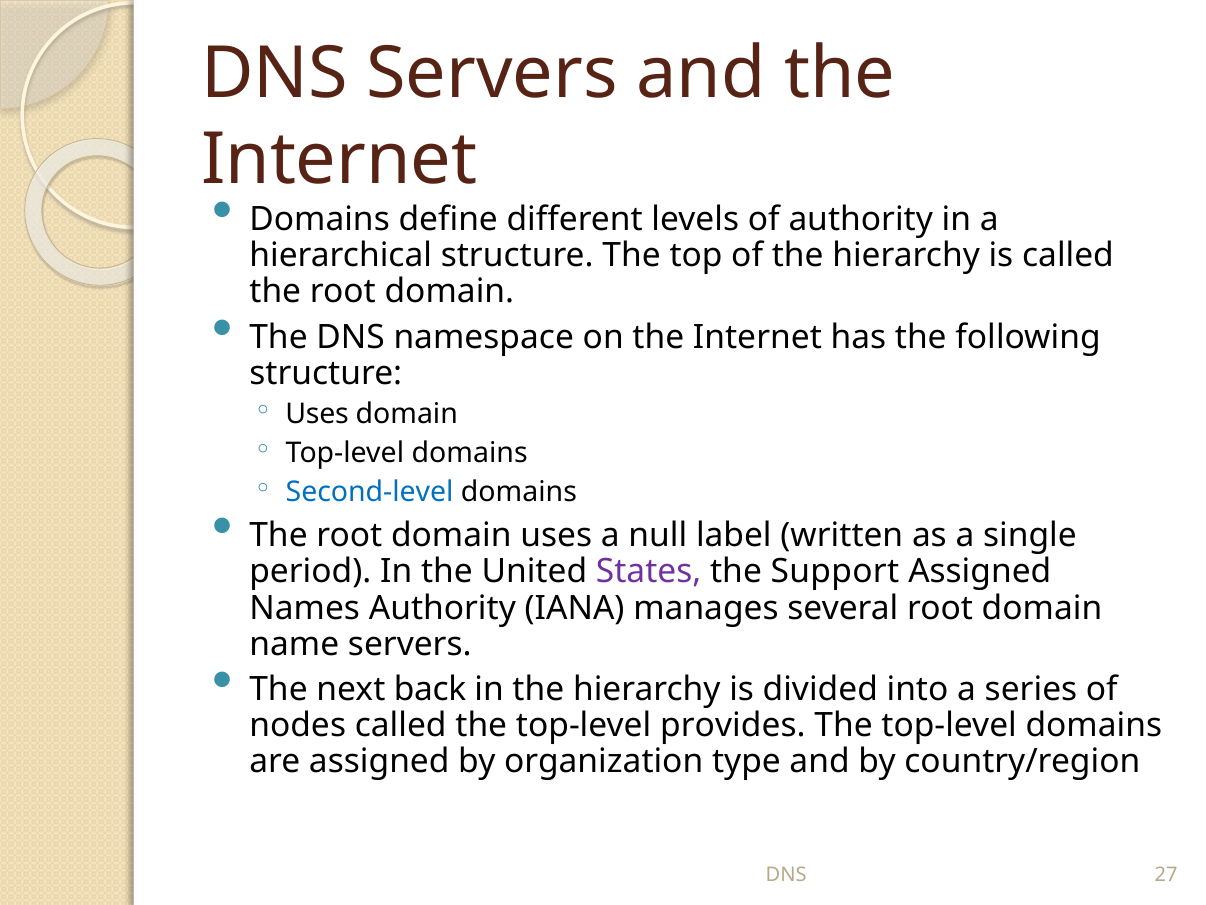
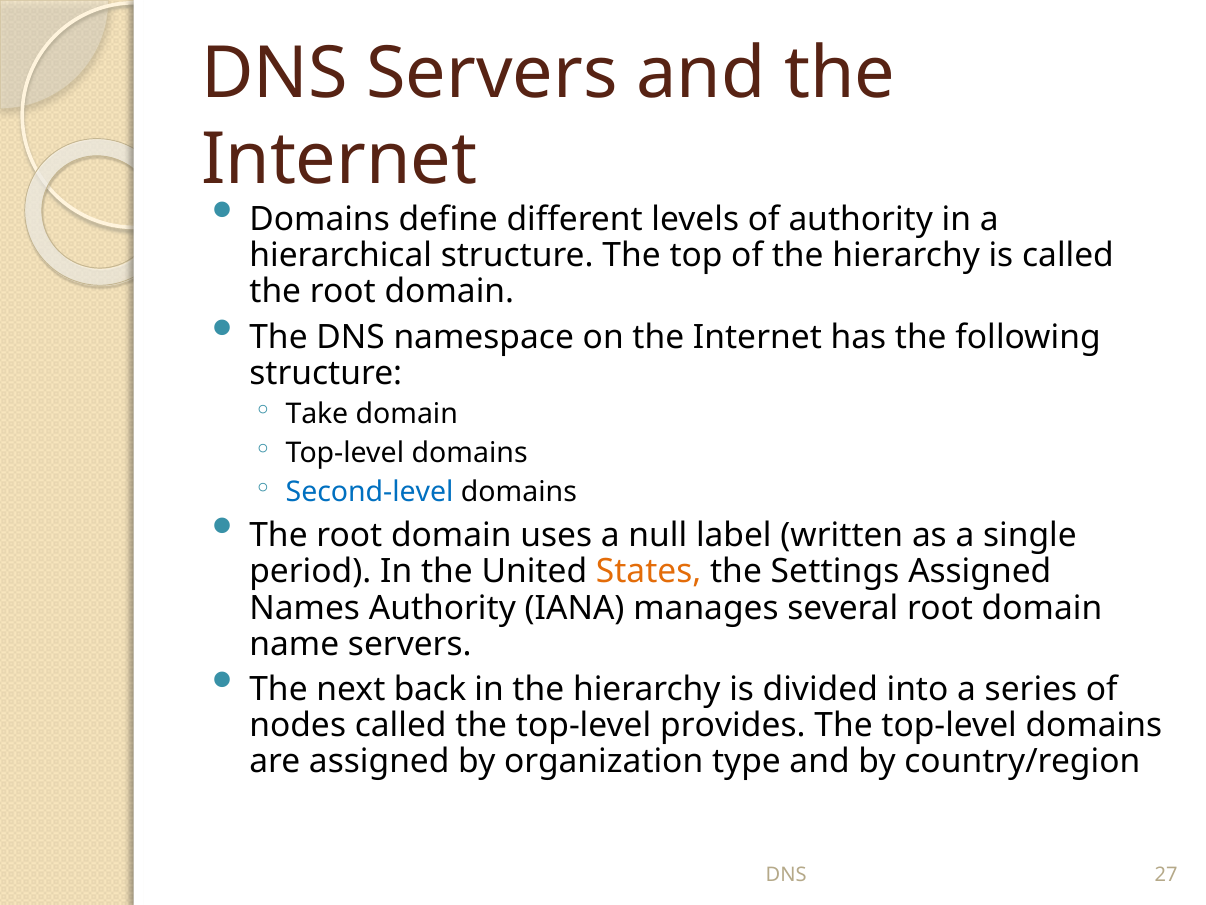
Uses at (317, 414): Uses -> Take
States colour: purple -> orange
Support: Support -> Settings
